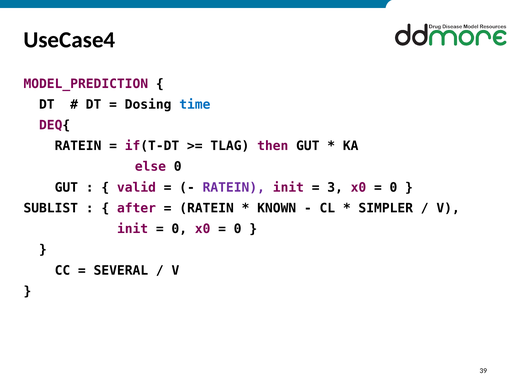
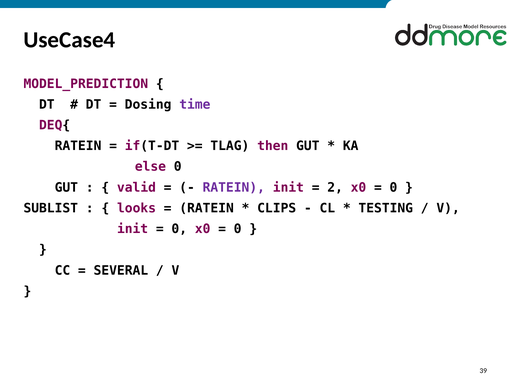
time colour: blue -> purple
3: 3 -> 2
after: after -> looks
KNOWN: KNOWN -> CLIPS
SIMPLER: SIMPLER -> TESTING
